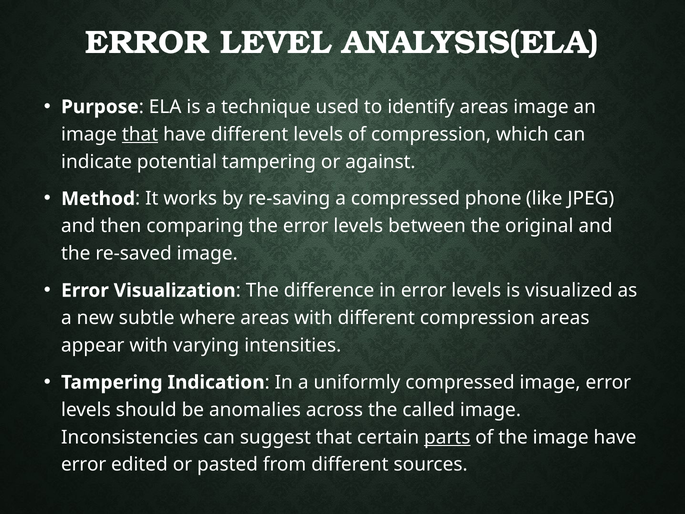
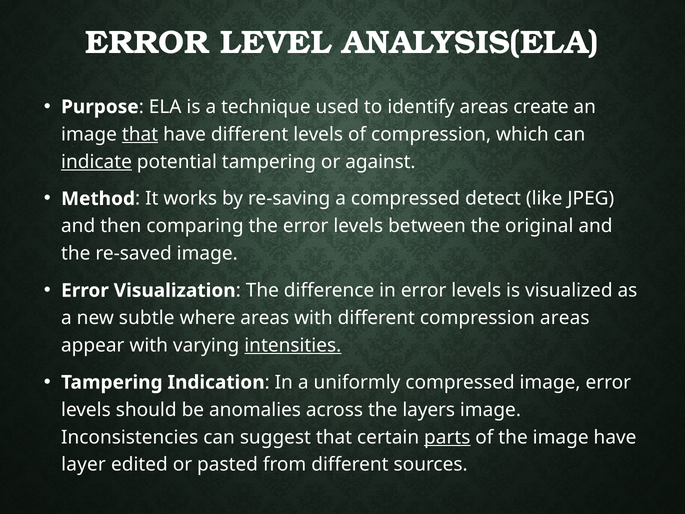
areas image: image -> create
indicate underline: none -> present
phone: phone -> detect
intensities underline: none -> present
called: called -> layers
error at (84, 464): error -> layer
